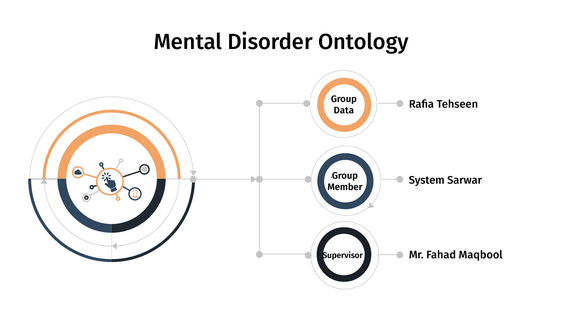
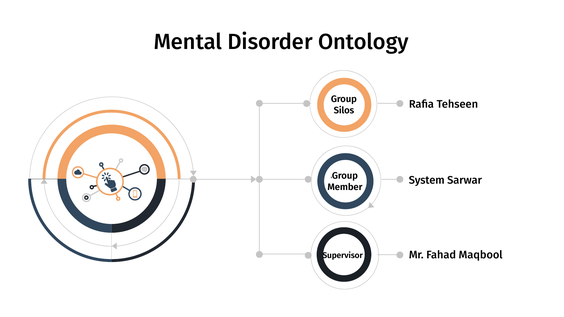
Data: Data -> Silos
